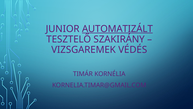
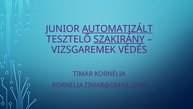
SZAKIRÁNY underline: none -> present
